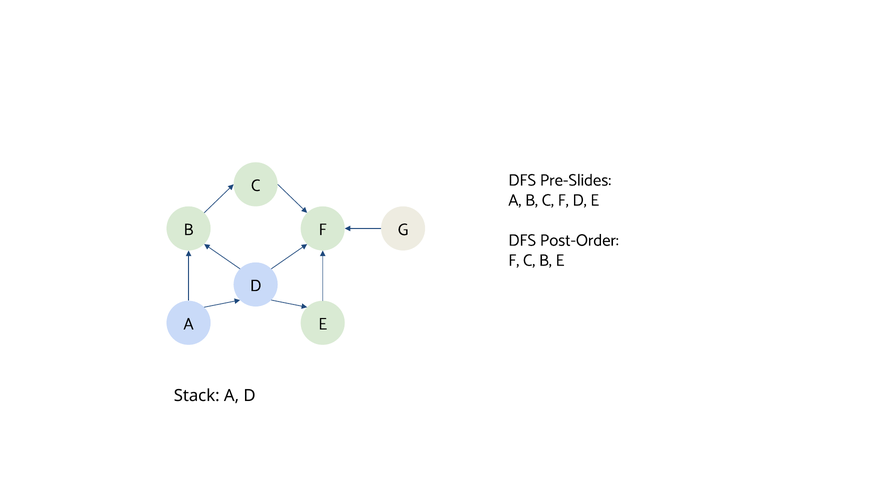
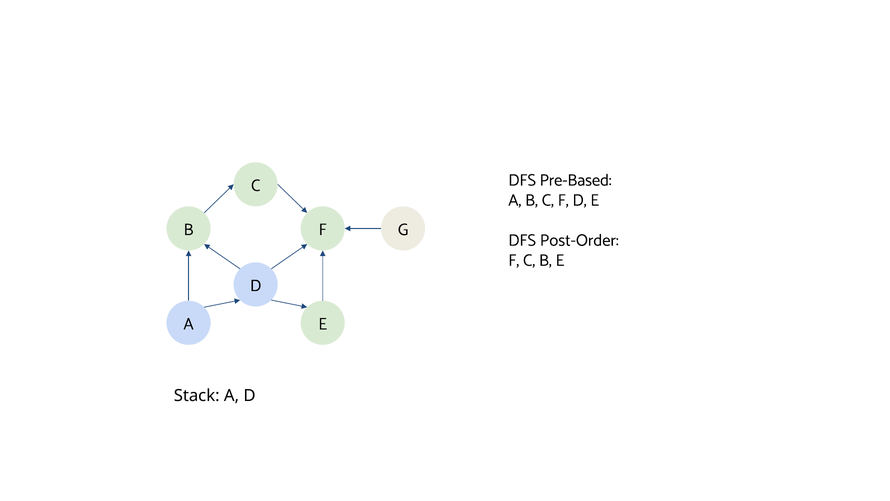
Pre-Slides: Pre-Slides -> Pre-Based
